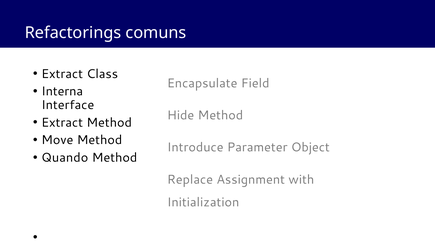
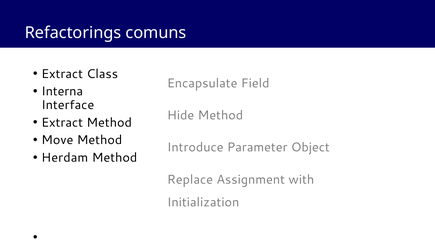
Quando: Quando -> Herdam
